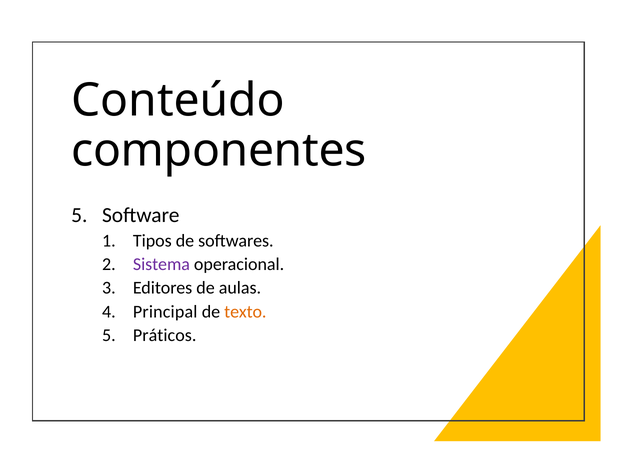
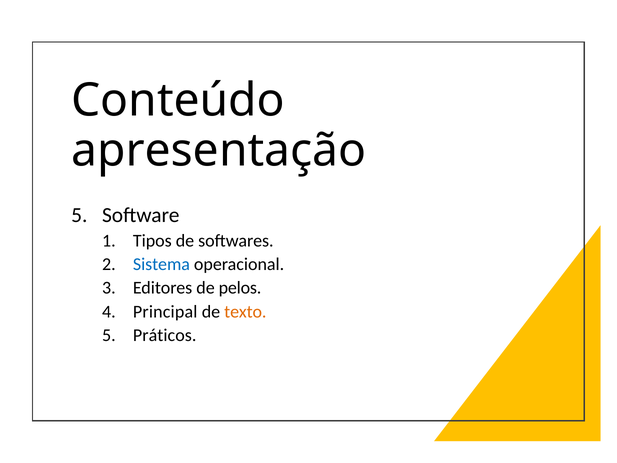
componentes: componentes -> apresentação
Sistema colour: purple -> blue
aulas: aulas -> pelos
